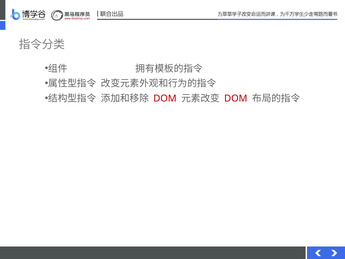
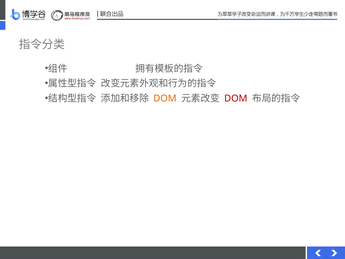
DOM at (165, 98) colour: red -> orange
